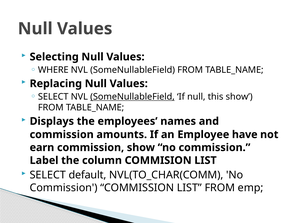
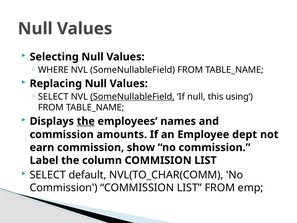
this show: show -> using
the at (86, 121) underline: none -> present
have: have -> dept
